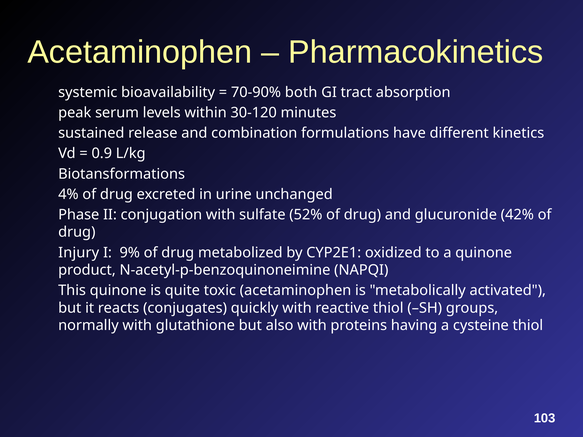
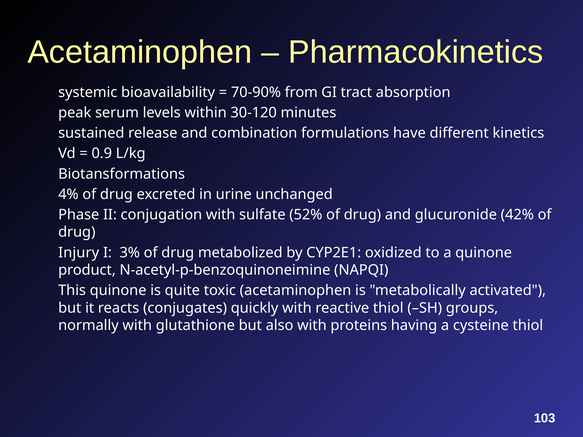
both: both -> from
9%: 9% -> 3%
